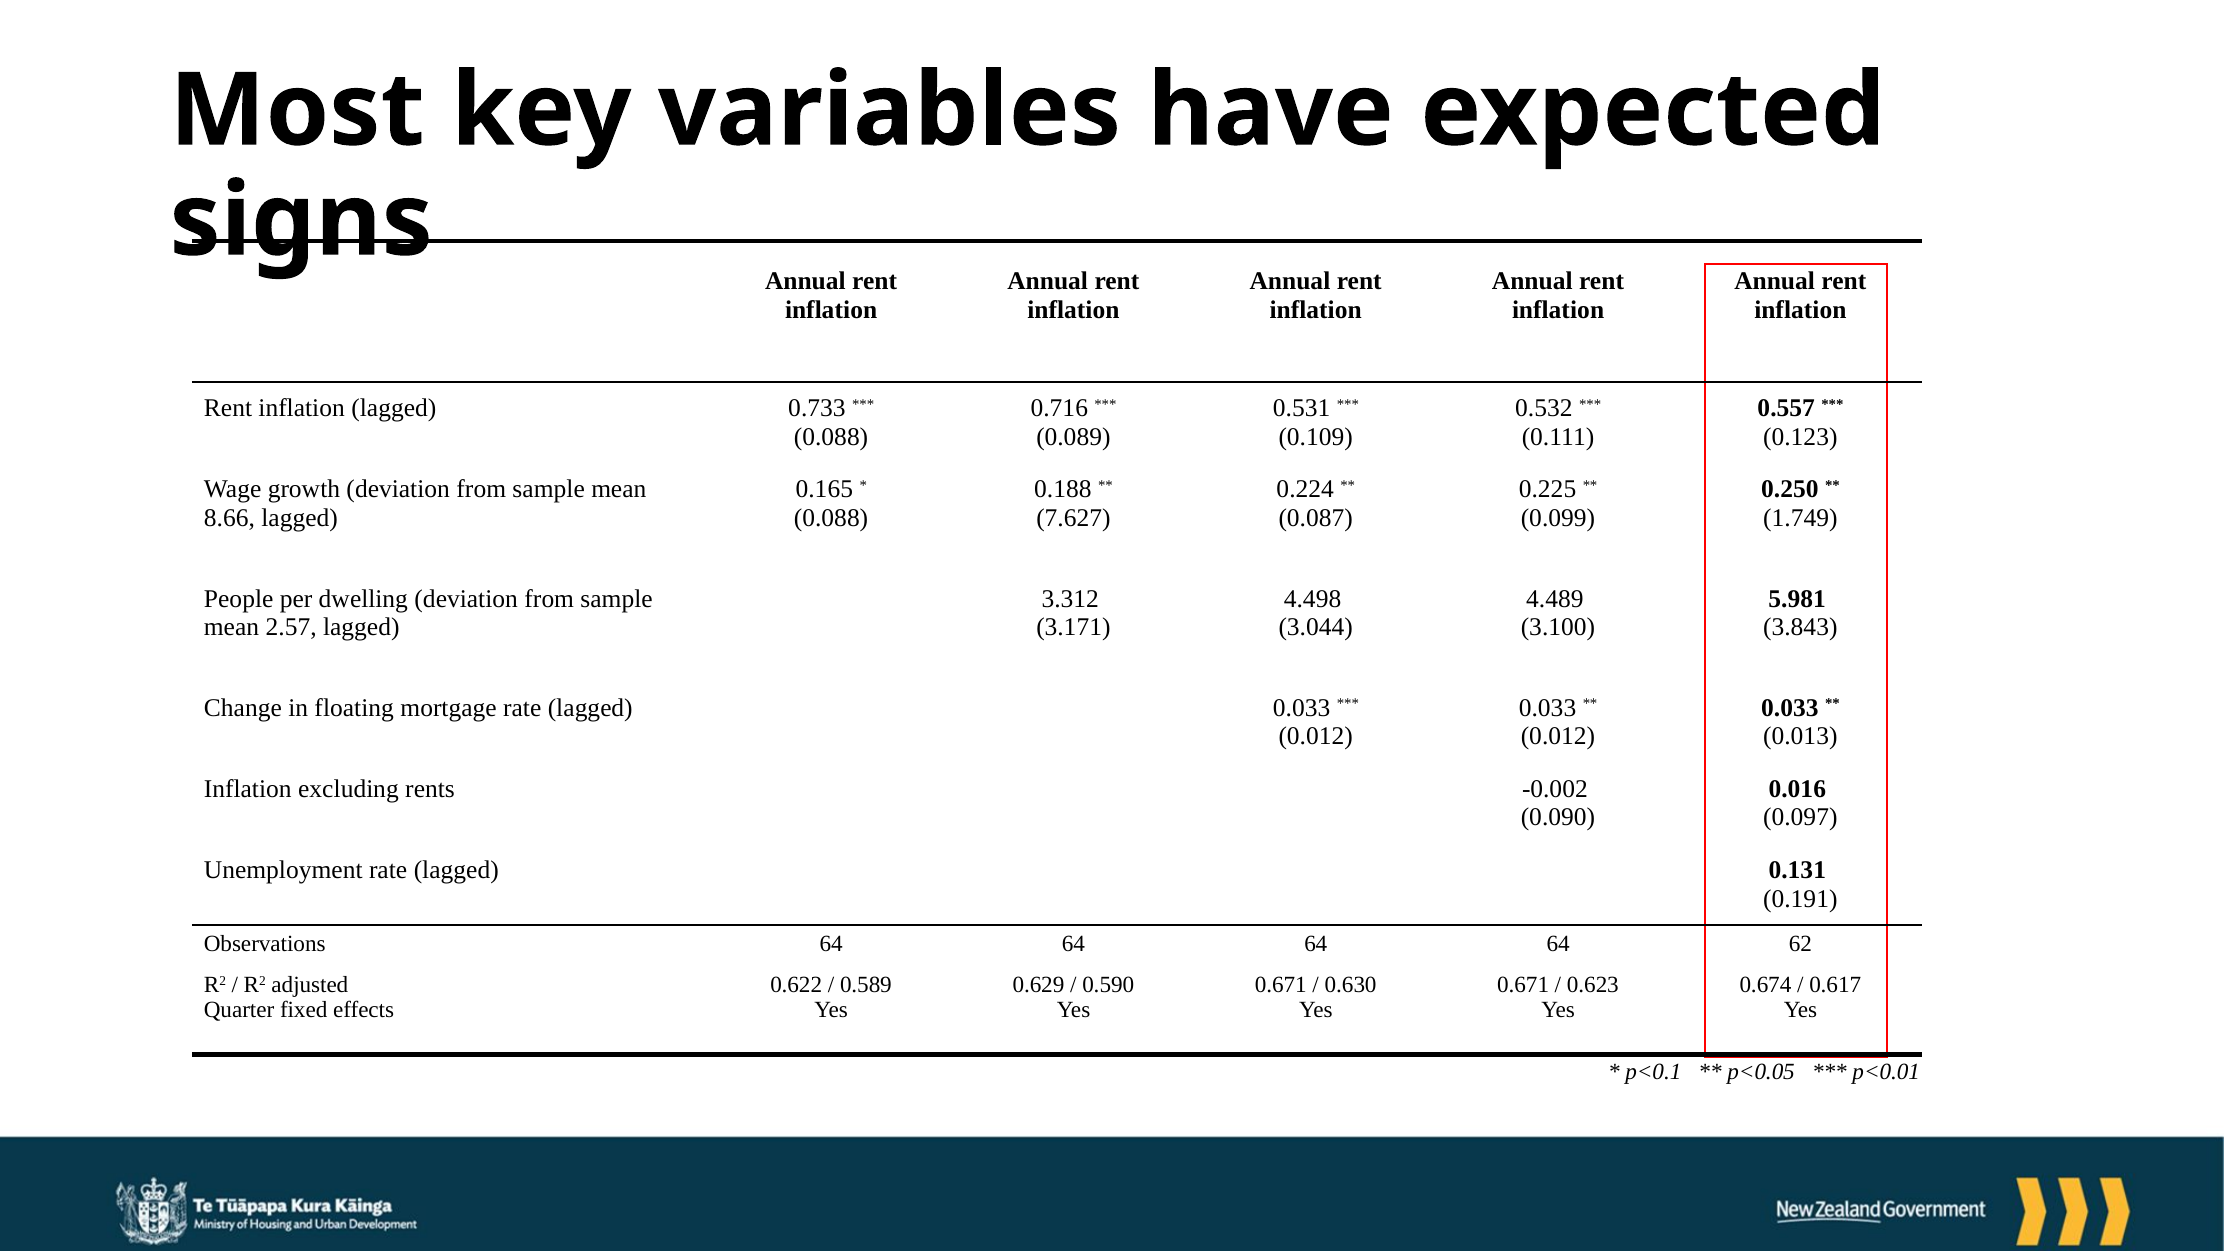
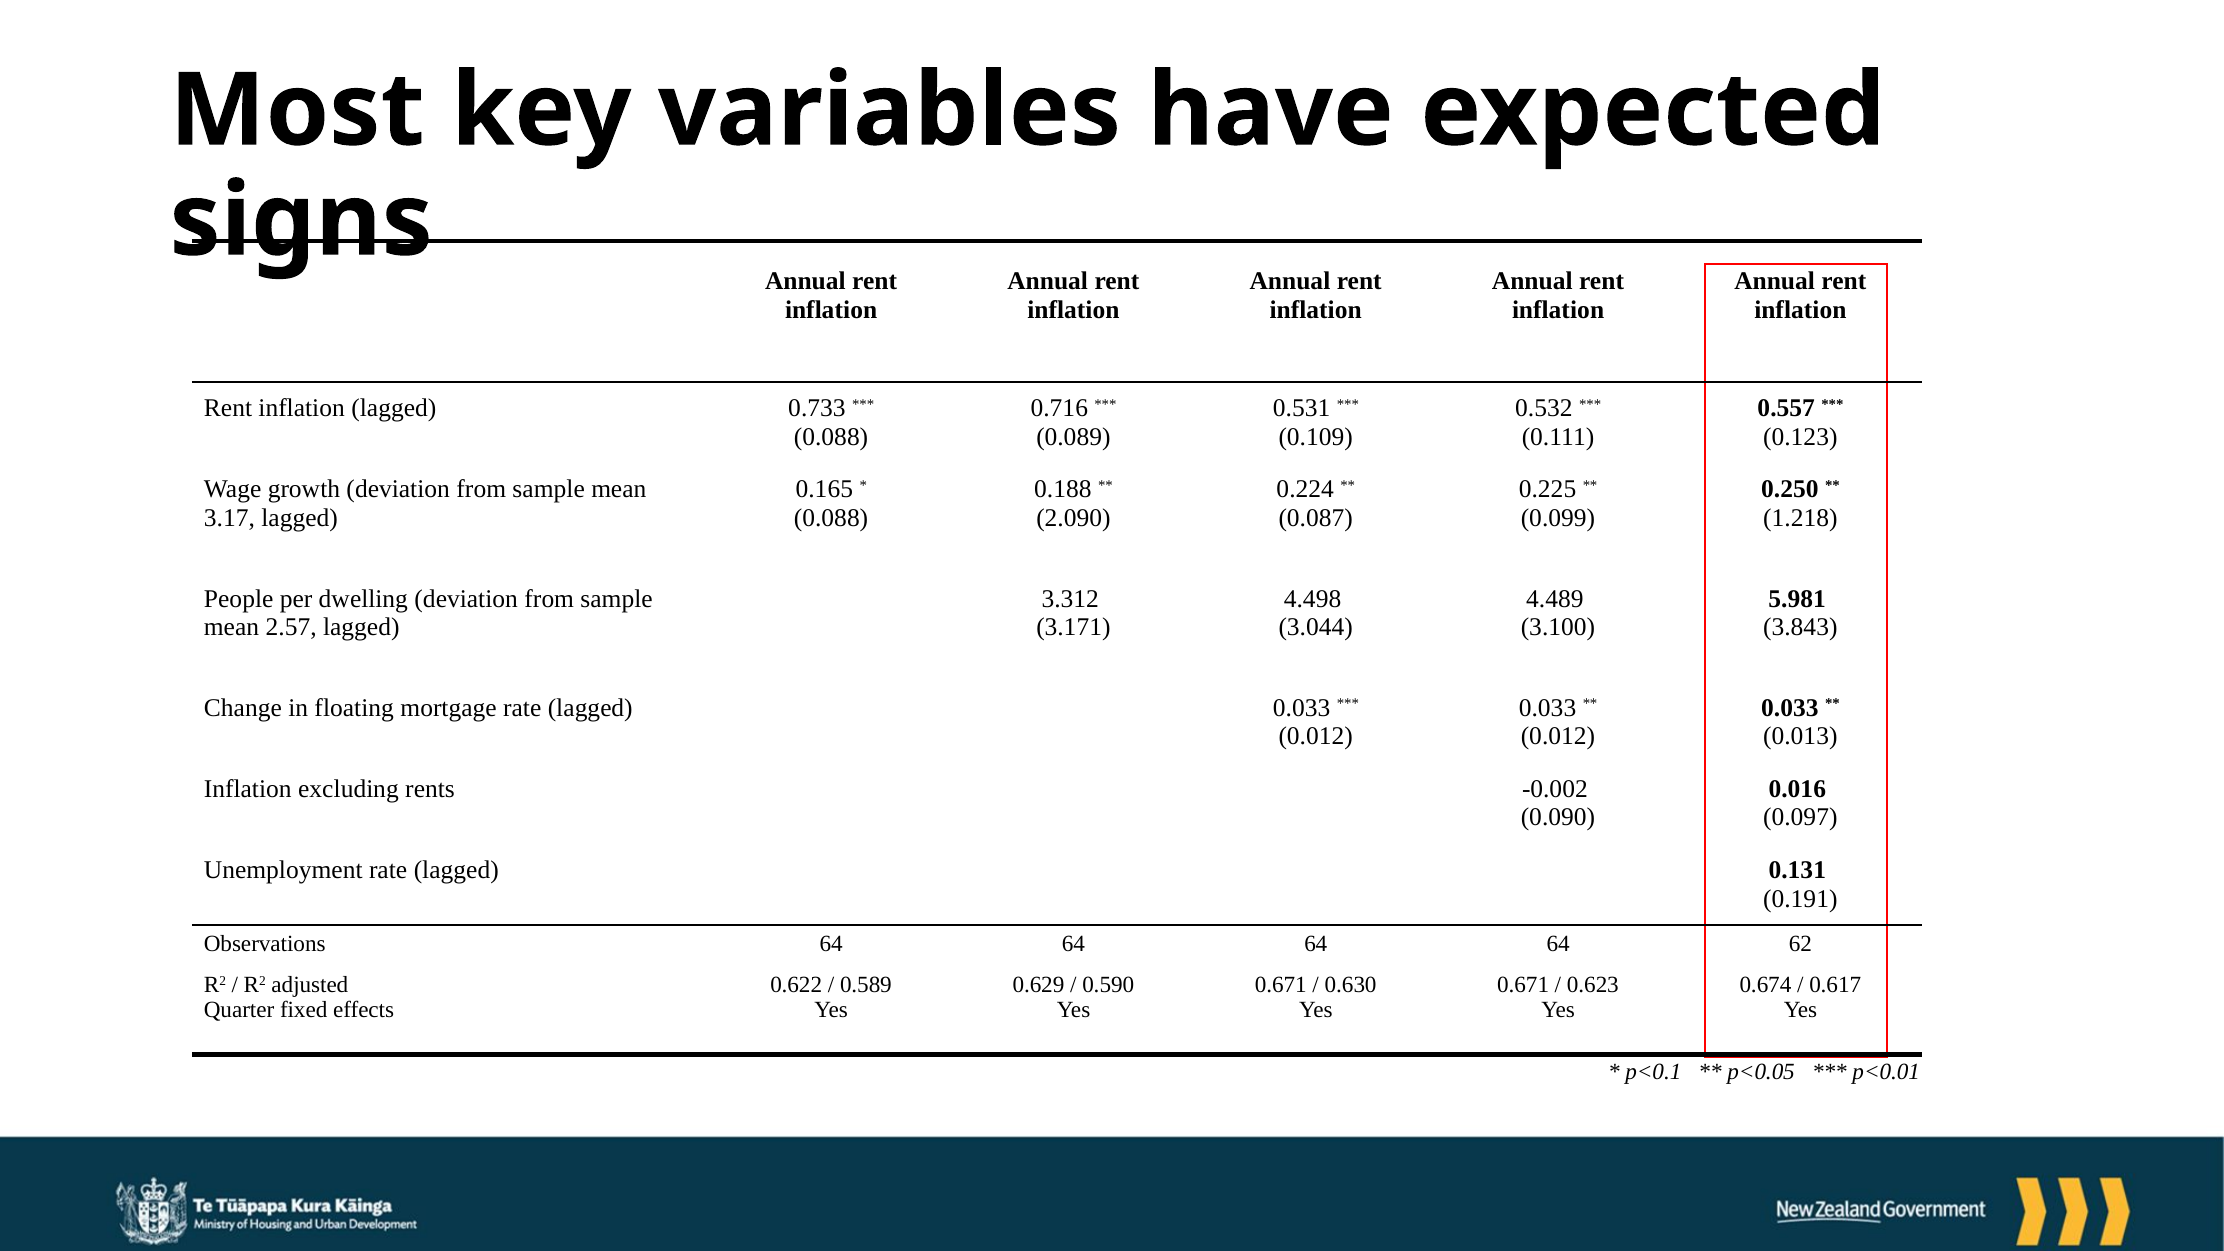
8.66: 8.66 -> 3.17
7.627: 7.627 -> 2.090
1.749: 1.749 -> 1.218
